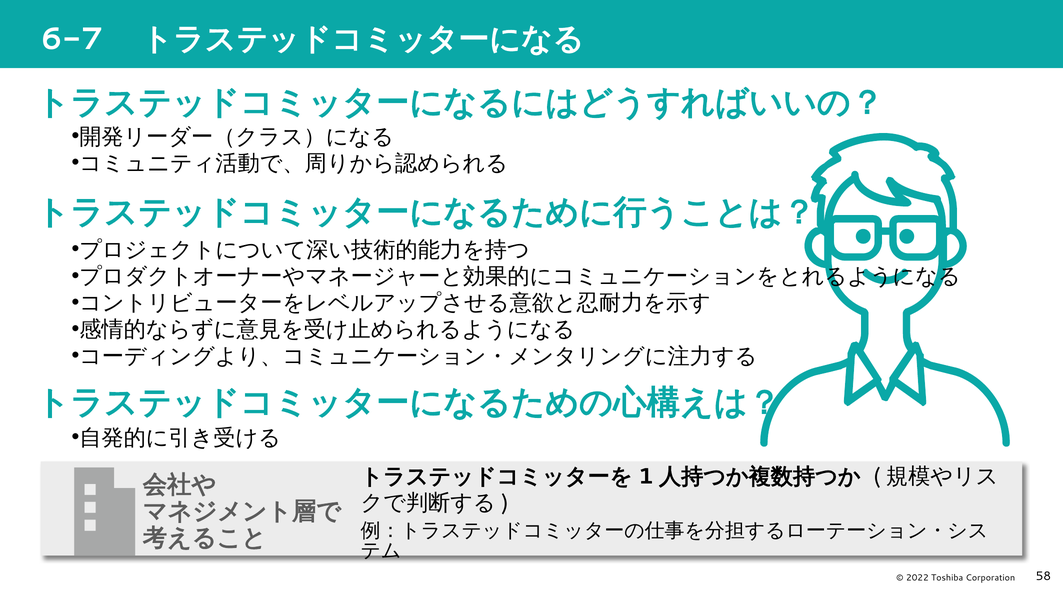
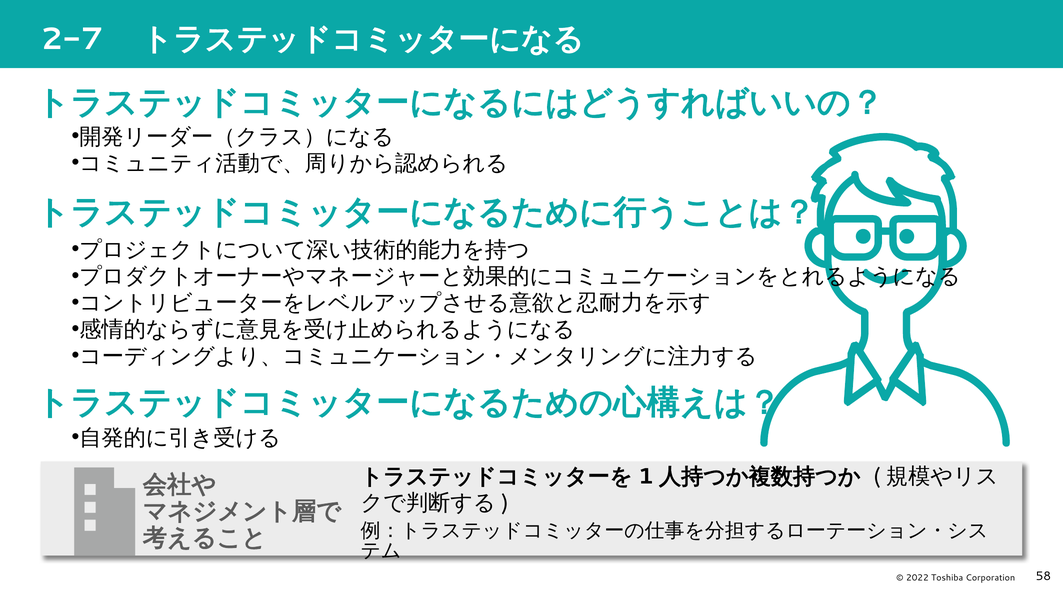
6-7: 6-7 -> 2-7
